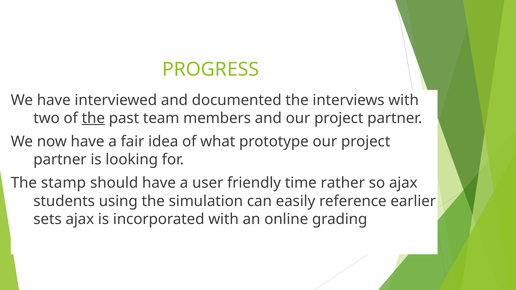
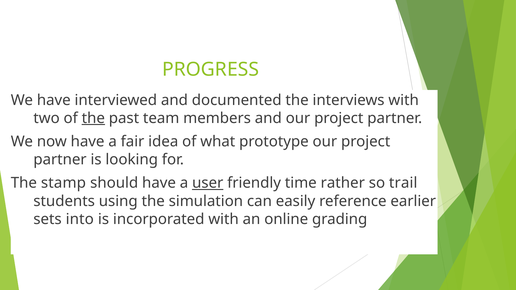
user underline: none -> present
so ajax: ajax -> trail
sets ajax: ajax -> into
